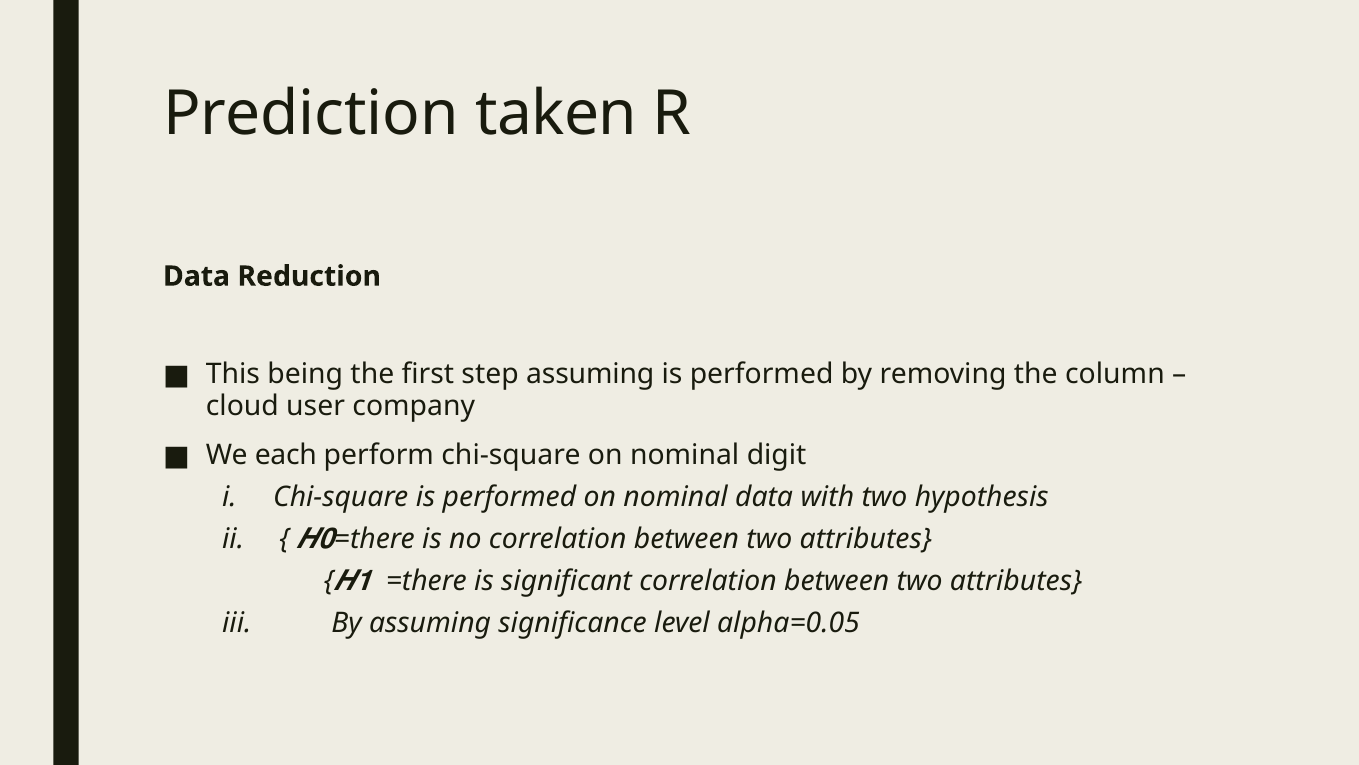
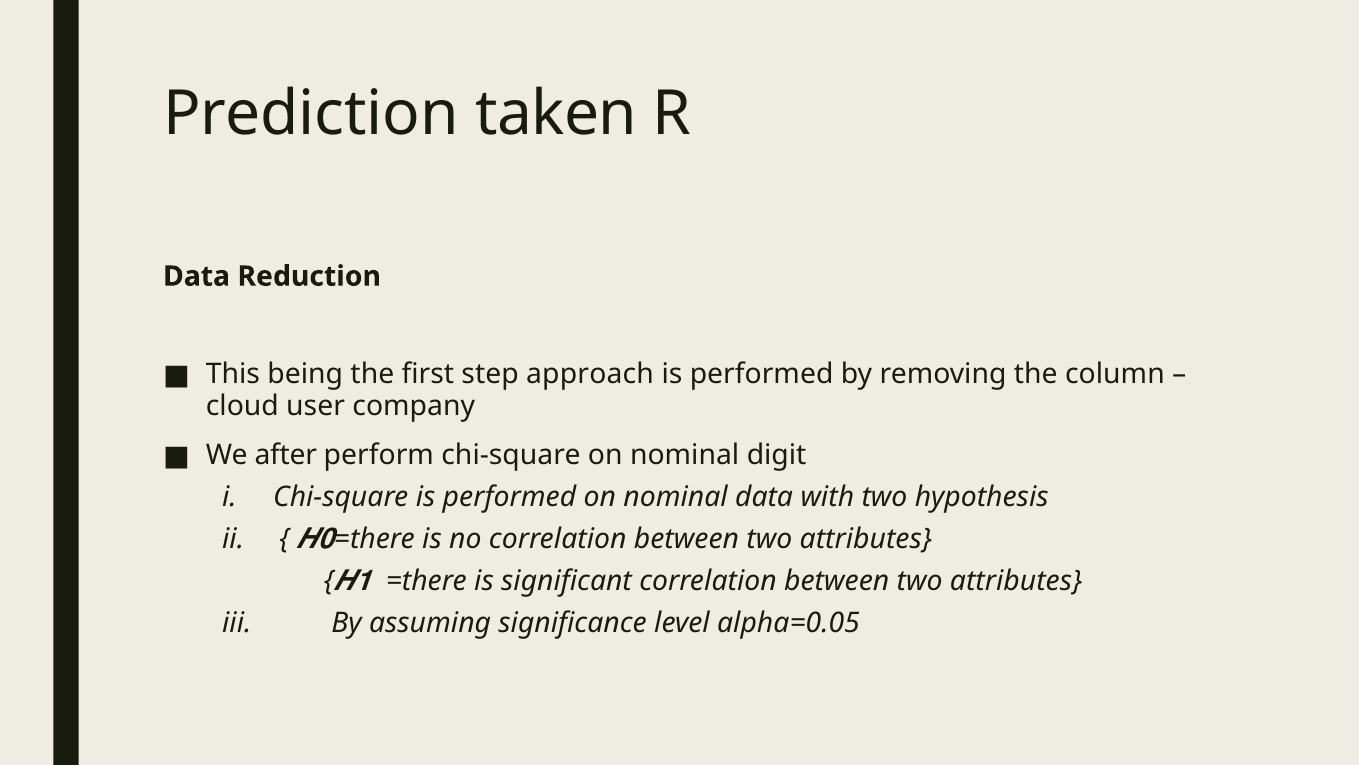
step assuming: assuming -> approach
each: each -> after
